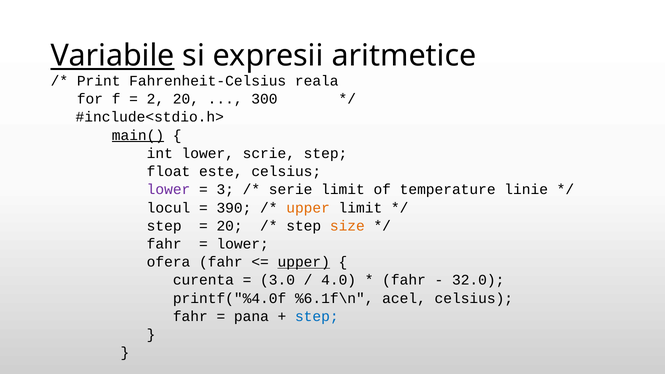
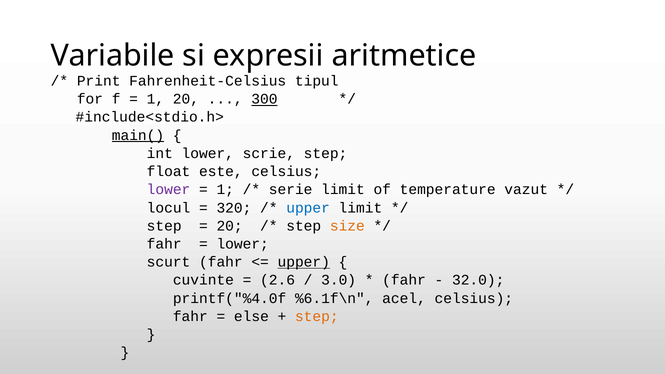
Variabile underline: present -> none
reala: reala -> tipul
2 at (155, 99): 2 -> 1
300 underline: none -> present
3 at (225, 190): 3 -> 1
linie: linie -> vazut
390: 390 -> 320
upper at (308, 208) colour: orange -> blue
ofera: ofera -> scurt
curenta: curenta -> cuvinte
3.0: 3.0 -> 2.6
4.0: 4.0 -> 3.0
pana: pana -> else
step at (317, 316) colour: blue -> orange
